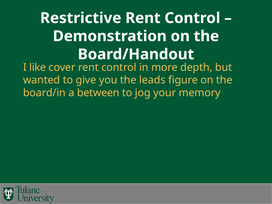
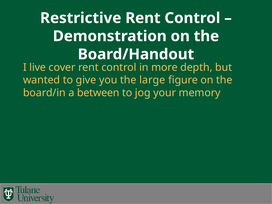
like: like -> live
leads: leads -> large
